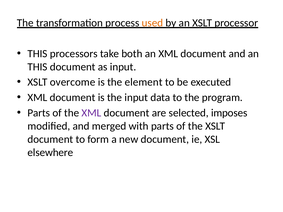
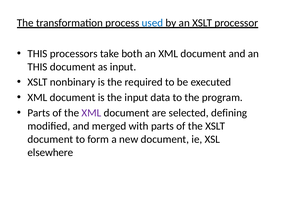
used colour: orange -> blue
overcome: overcome -> nonbinary
element: element -> required
imposes: imposes -> defining
